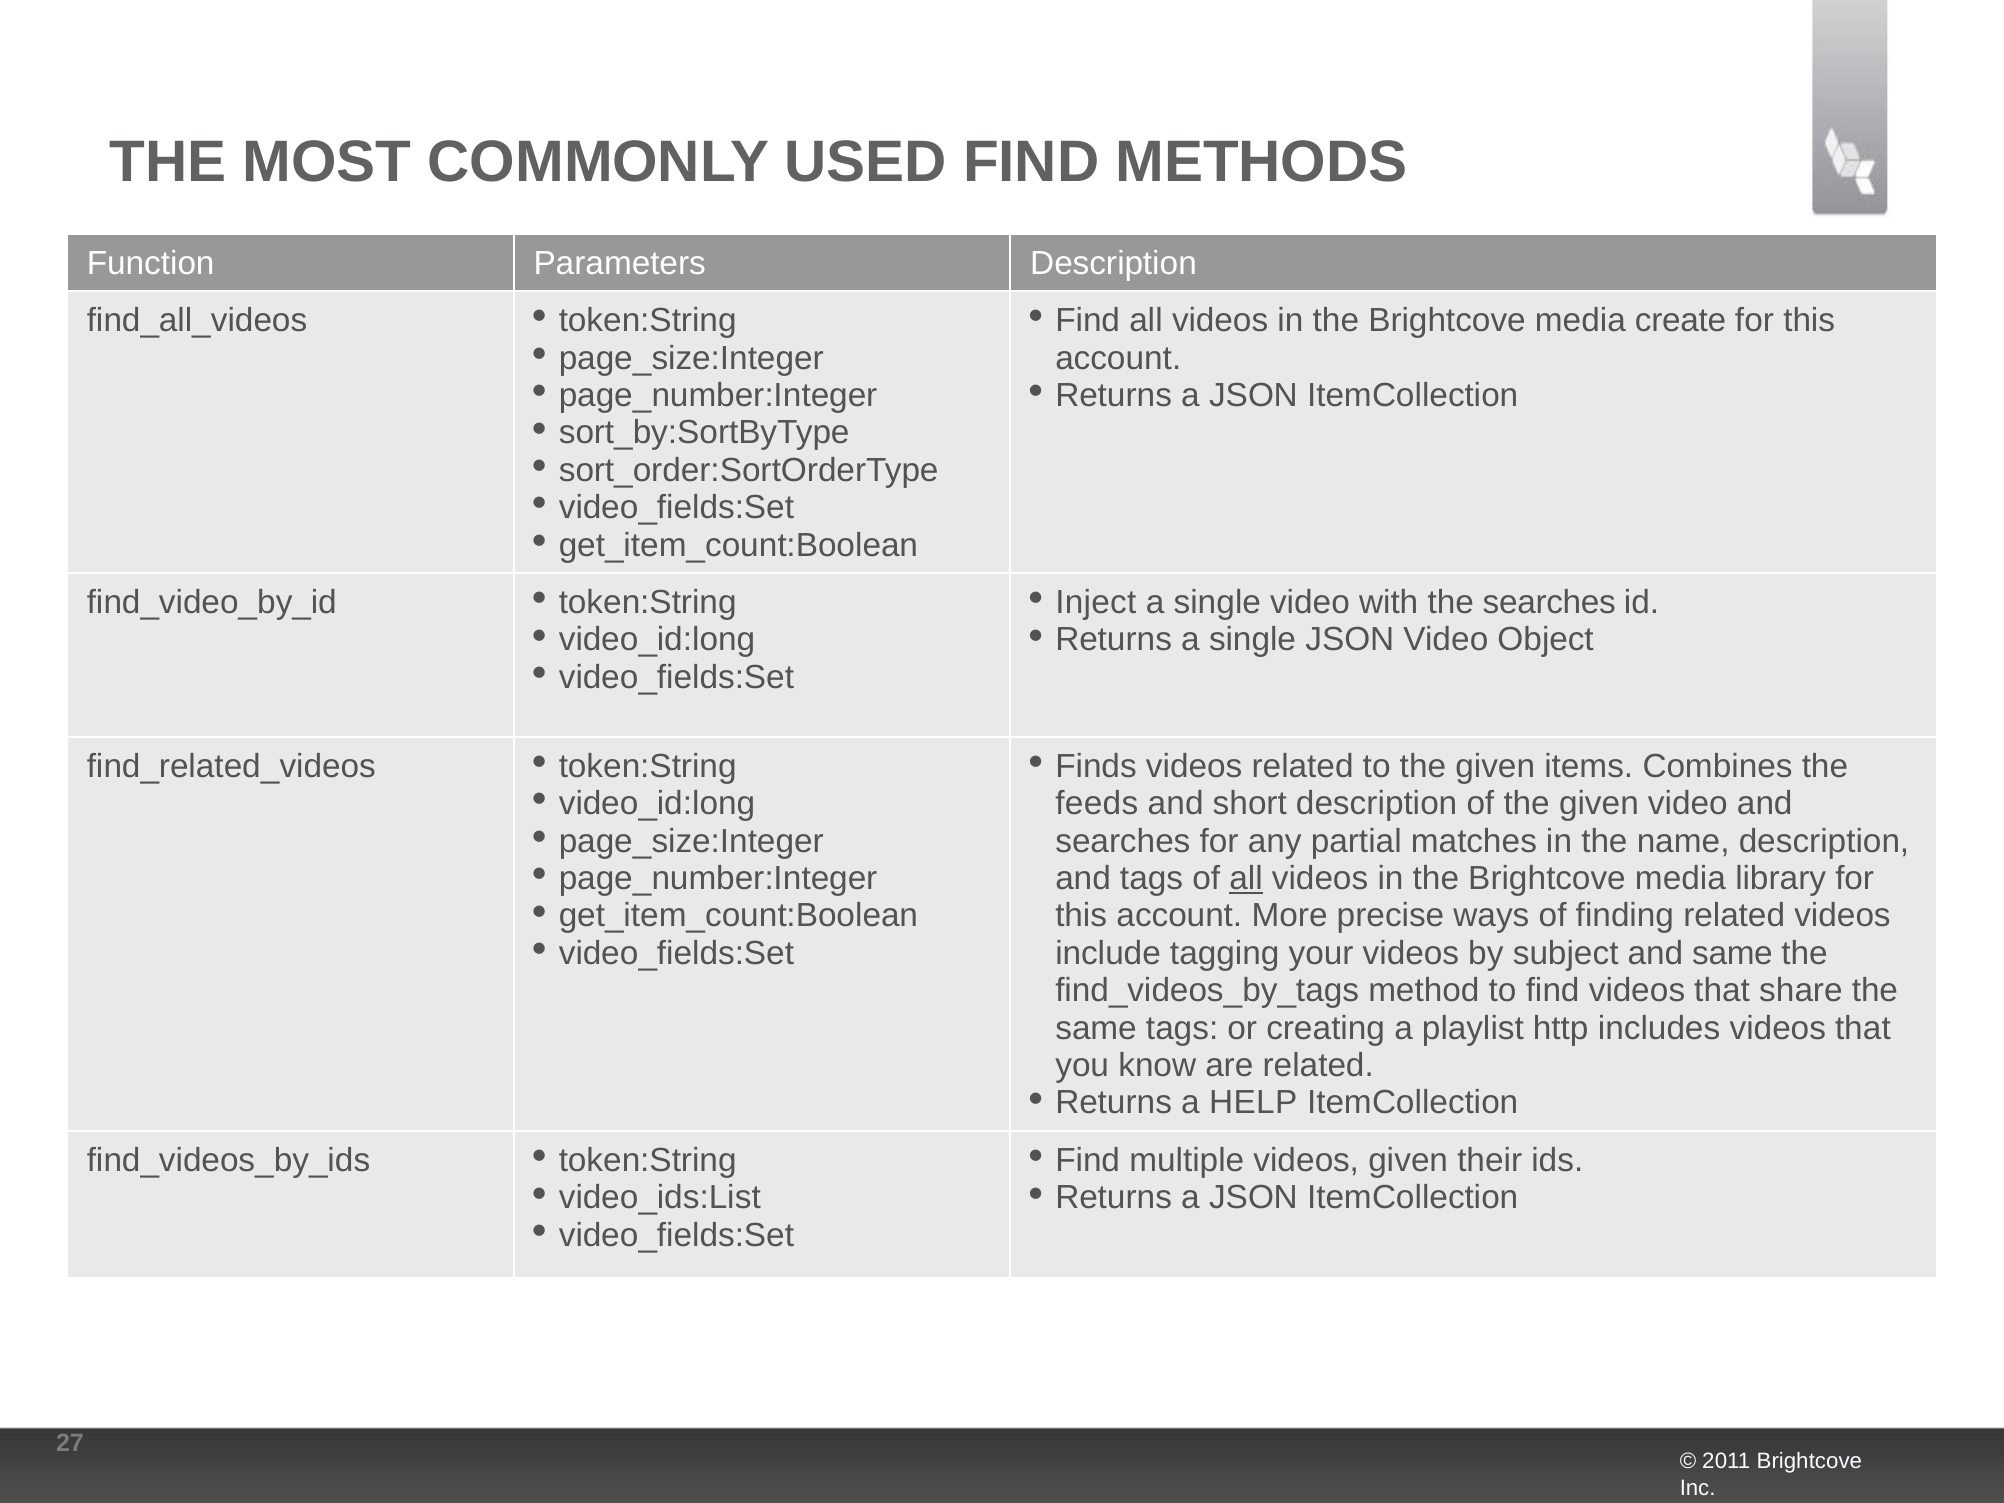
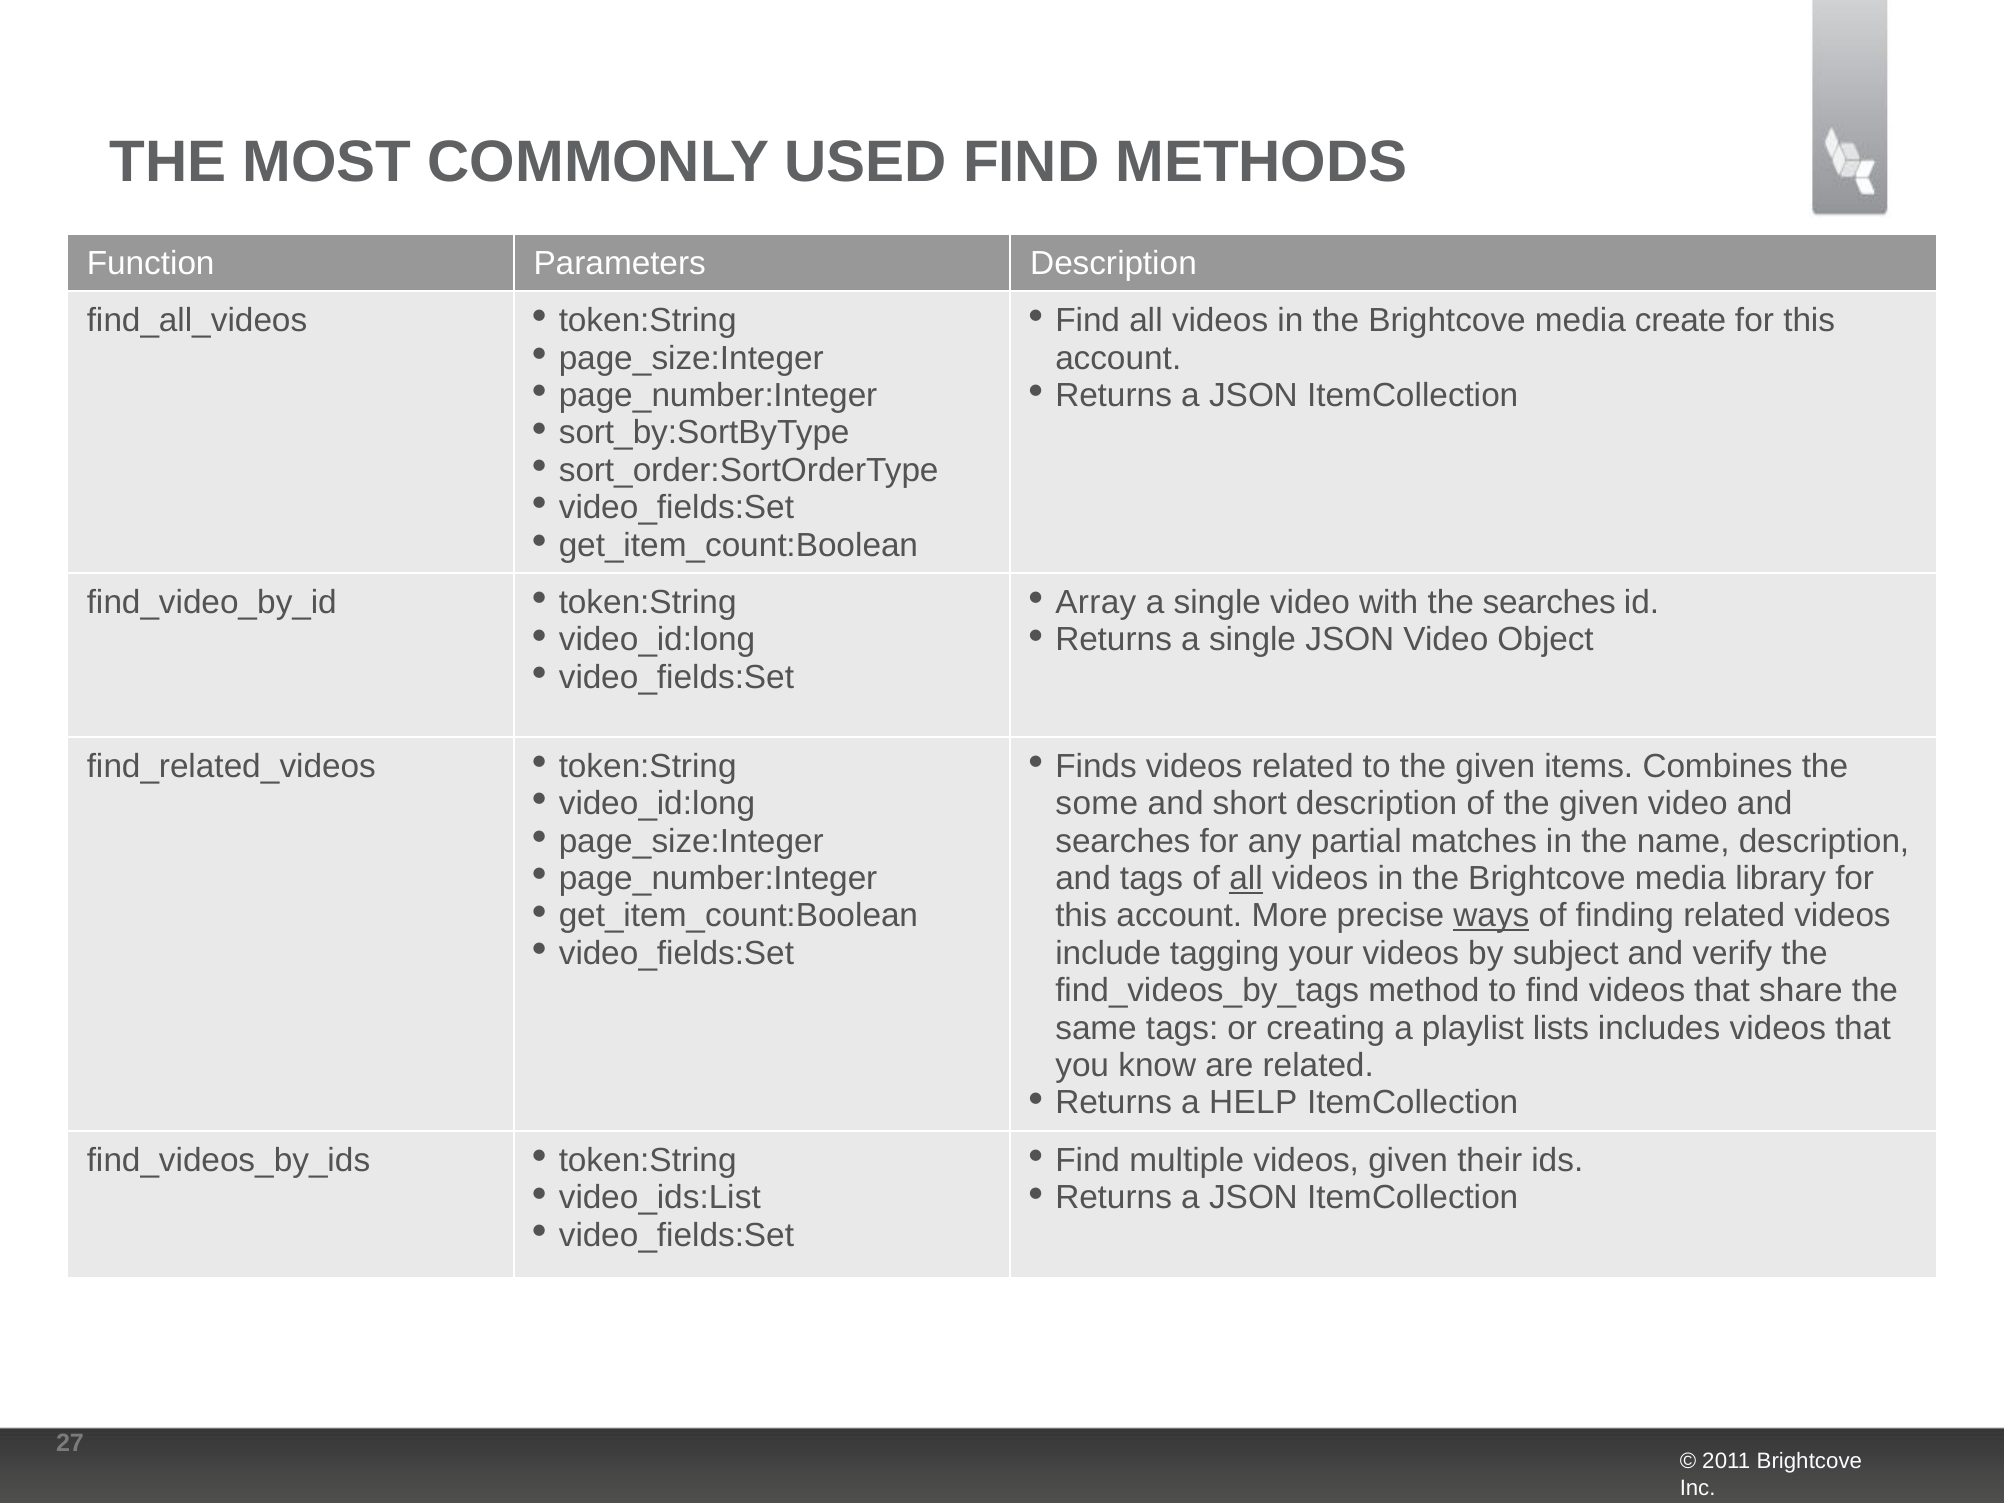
Inject: Inject -> Array
feeds: feeds -> some
ways underline: none -> present
and same: same -> verify
http: http -> lists
